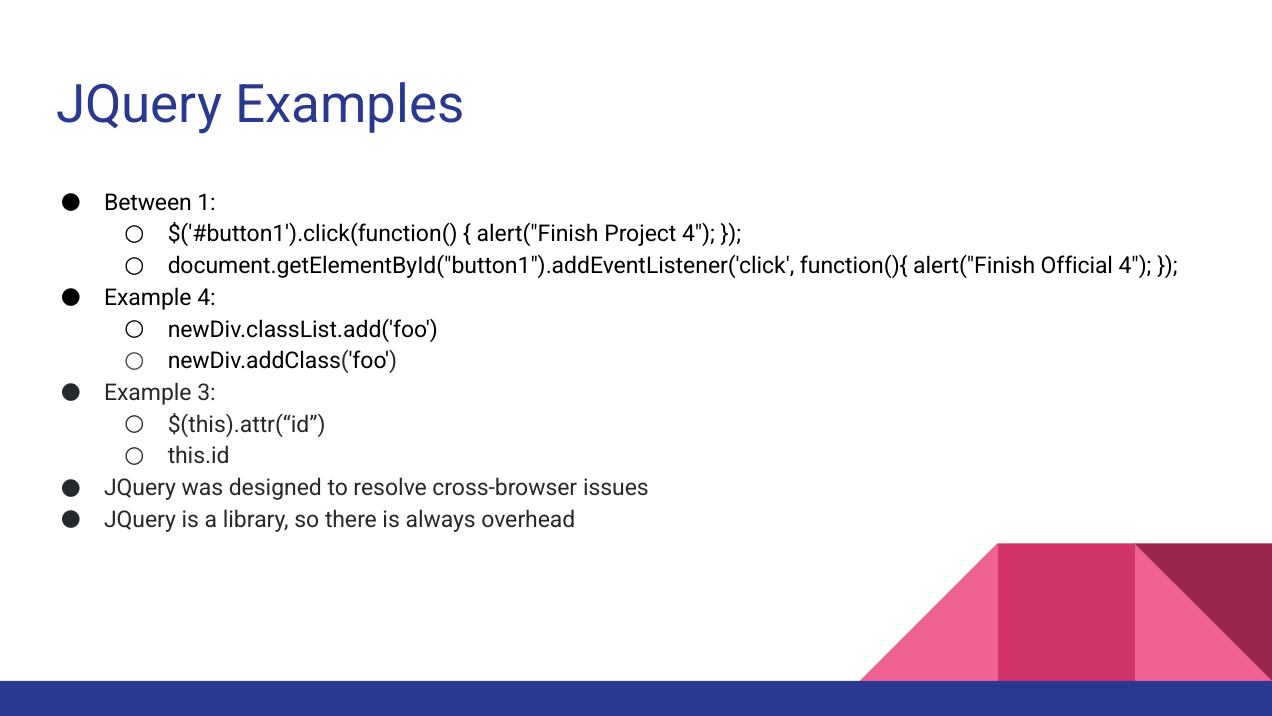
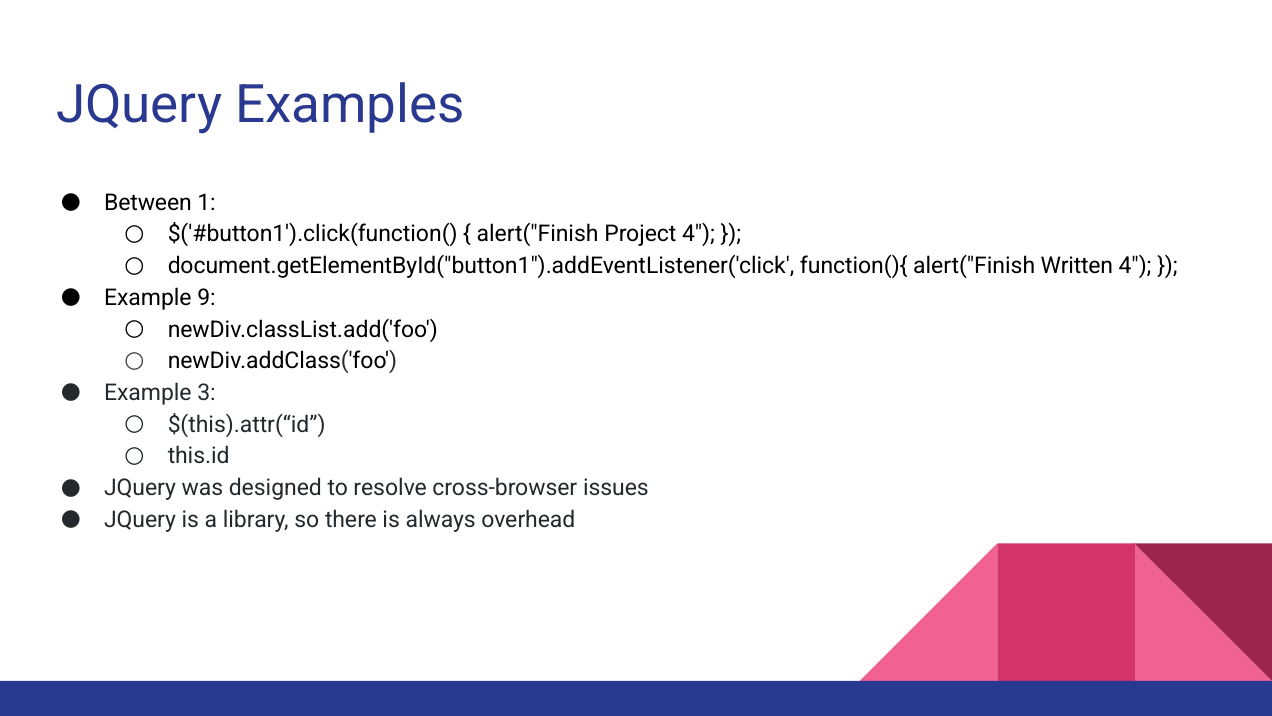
Official: Official -> Written
Example 4: 4 -> 9
